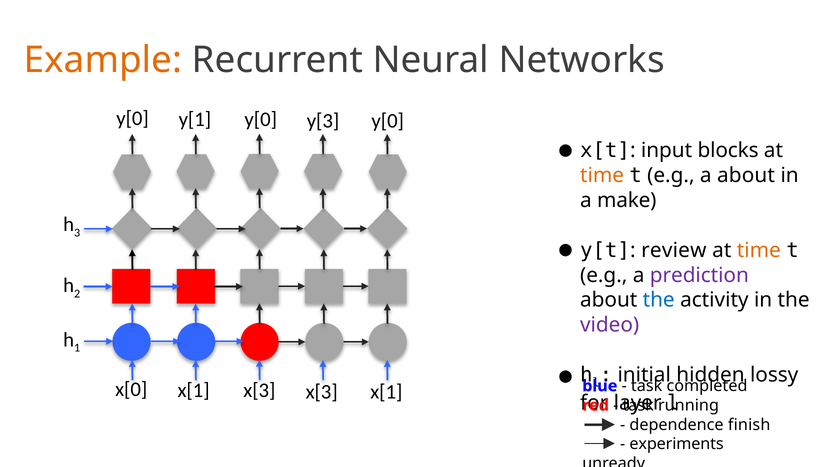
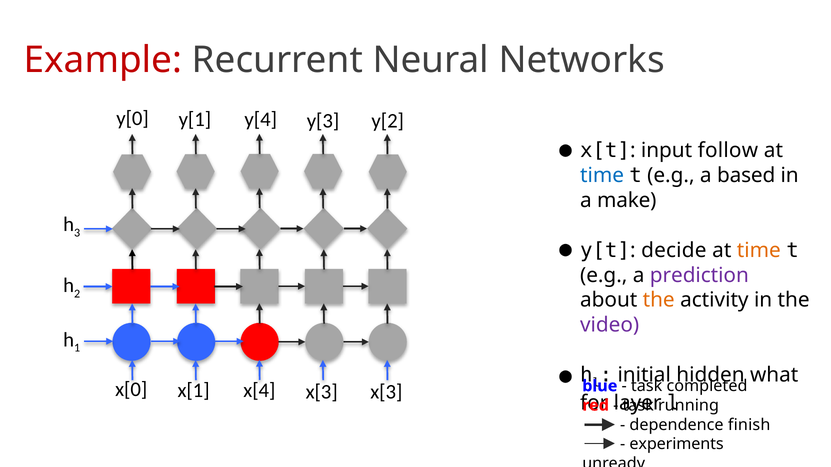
Example colour: orange -> red
y[1 y[0: y[0 -> y[4
y[3 y[0: y[0 -> y[2
blocks: blocks -> follow
time at (602, 176) colour: orange -> blue
a about: about -> based
review: review -> decide
the at (659, 300) colour: blue -> orange
lossy: lossy -> what
x[1 x[3: x[3 -> x[4
x[3 x[1: x[1 -> x[3
